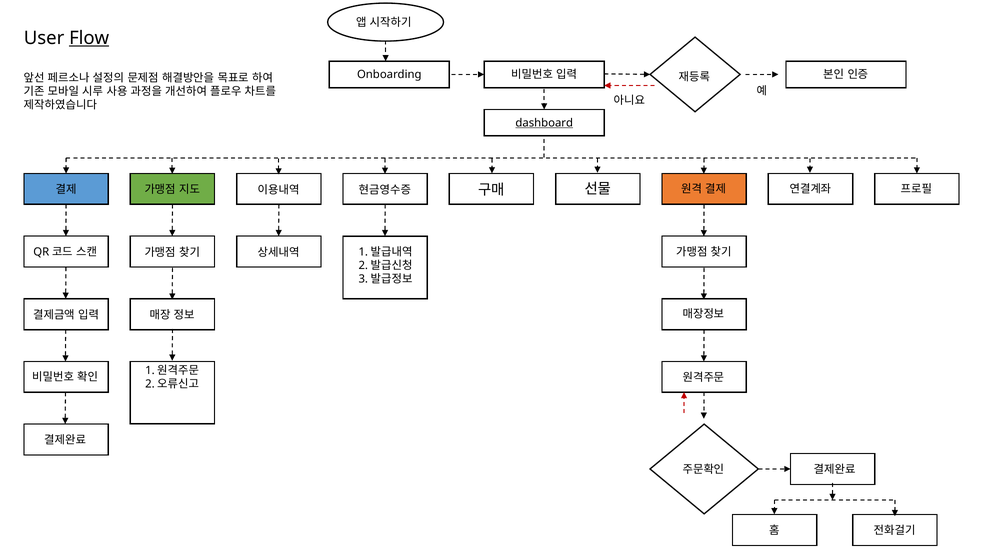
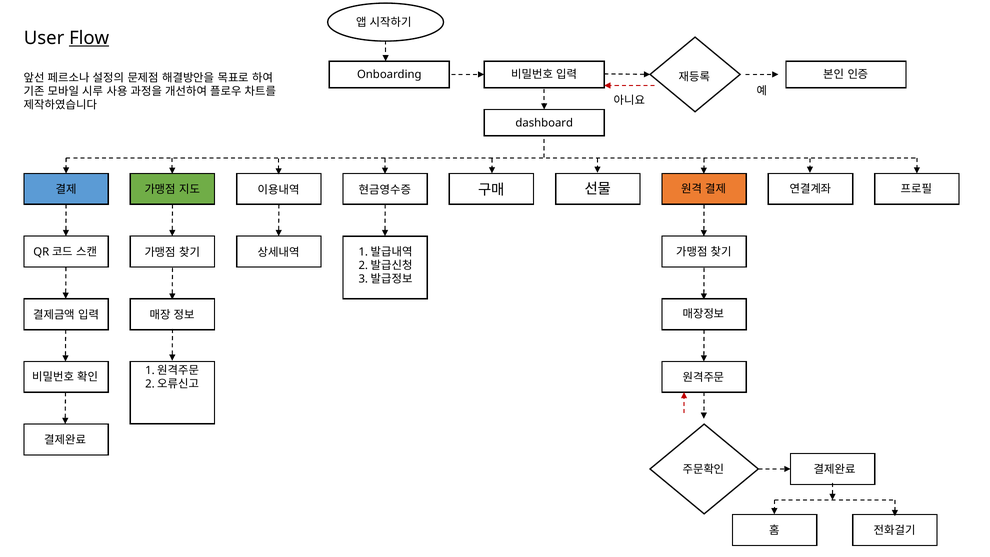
dashboard underline: present -> none
